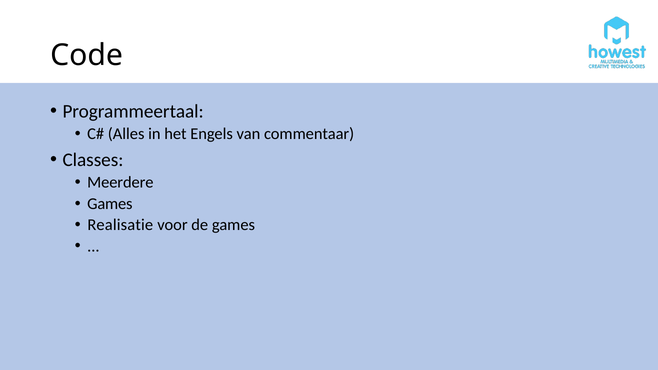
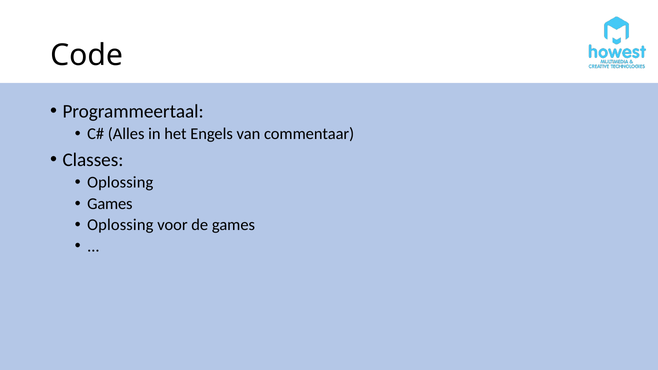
Meerdere at (120, 183): Meerdere -> Oplossing
Realisatie at (120, 225): Realisatie -> Oplossing
